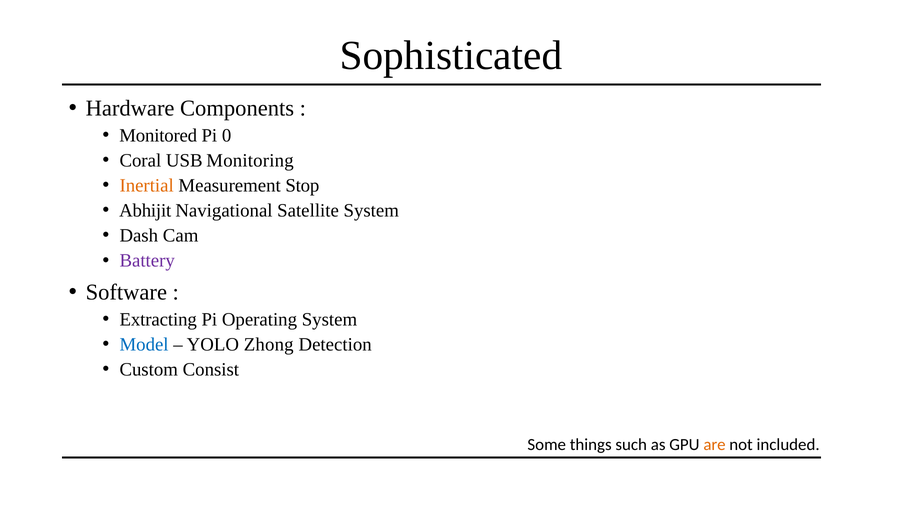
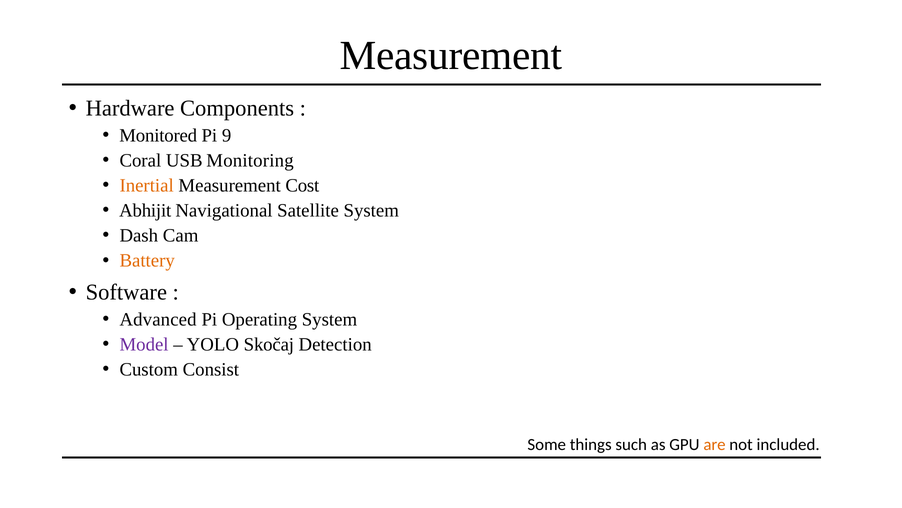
Sophisticated at (451, 55): Sophisticated -> Measurement
0: 0 -> 9
Stop: Stop -> Cost
Battery colour: purple -> orange
Extracting: Extracting -> Advanced
Model colour: blue -> purple
Zhong: Zhong -> Skočaj
